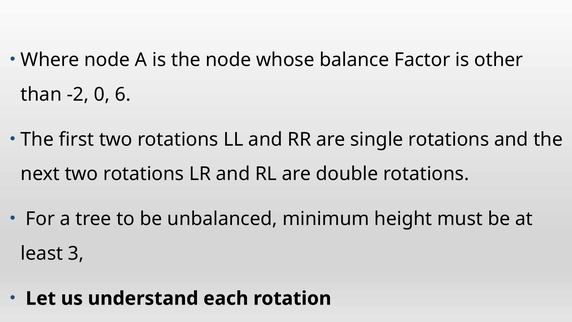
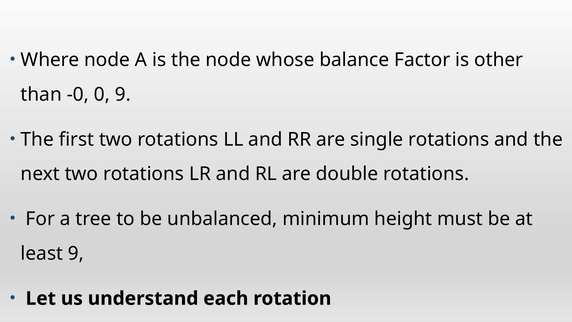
-2: -2 -> -0
0 6: 6 -> 9
least 3: 3 -> 9
